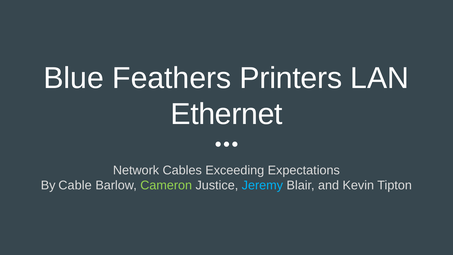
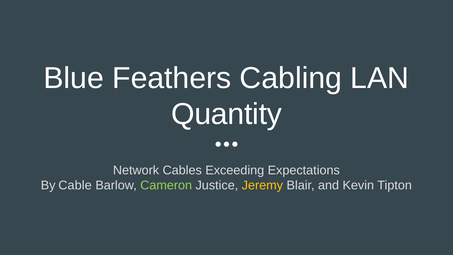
Printers: Printers -> Cabling
Ethernet: Ethernet -> Quantity
Jeremy colour: light blue -> yellow
